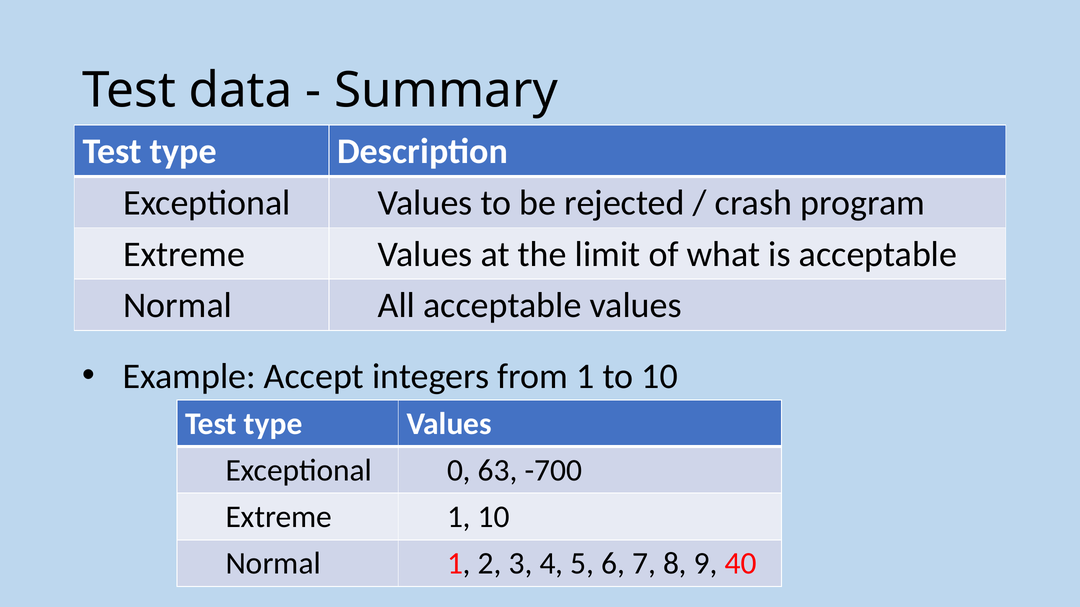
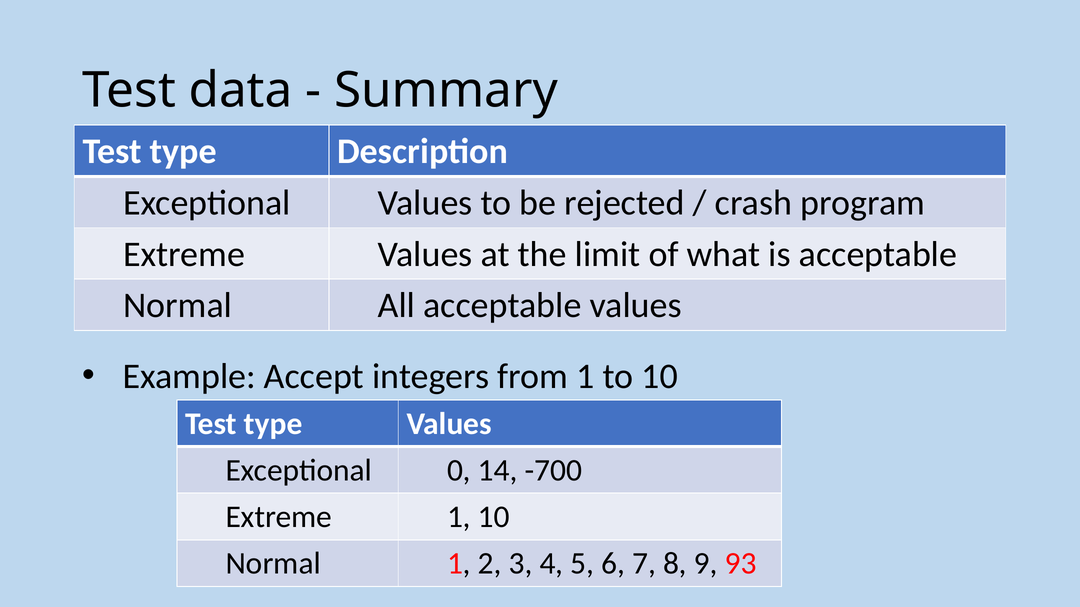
63: 63 -> 14
40: 40 -> 93
